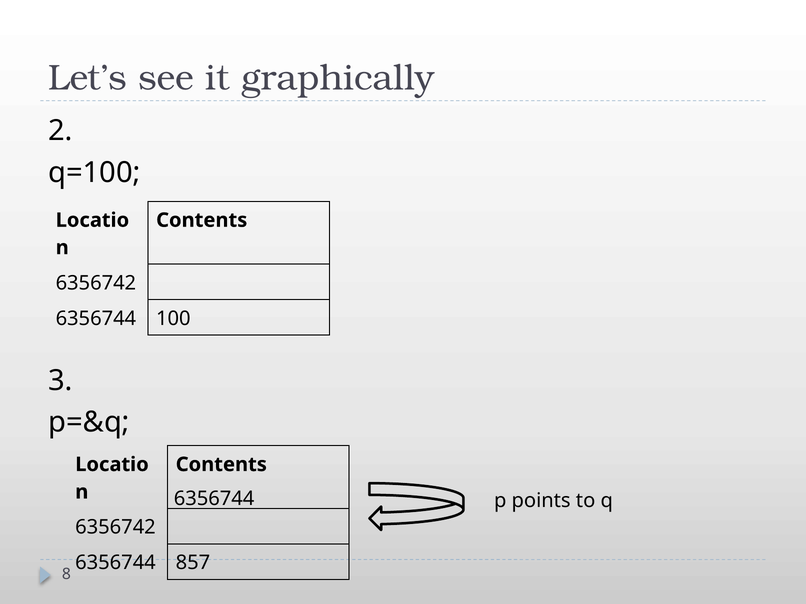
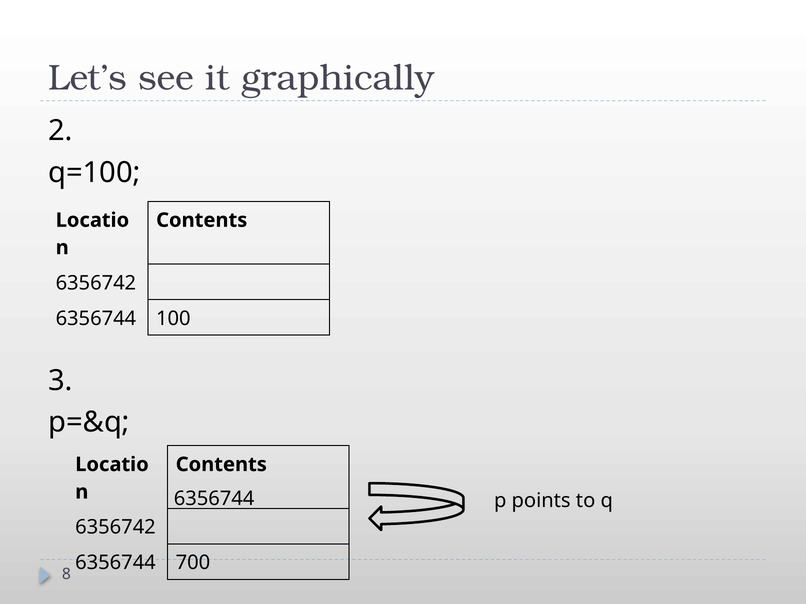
857: 857 -> 700
